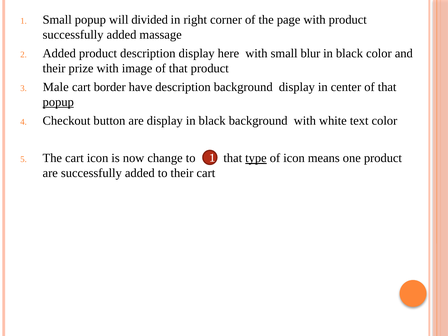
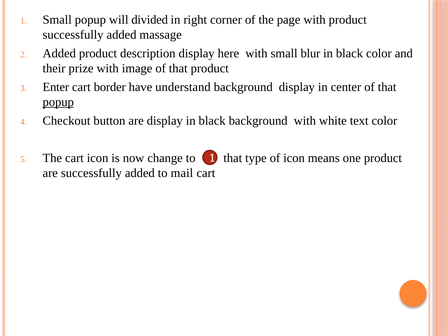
Male: Male -> Enter
have description: description -> understand
type underline: present -> none
to their: their -> mail
